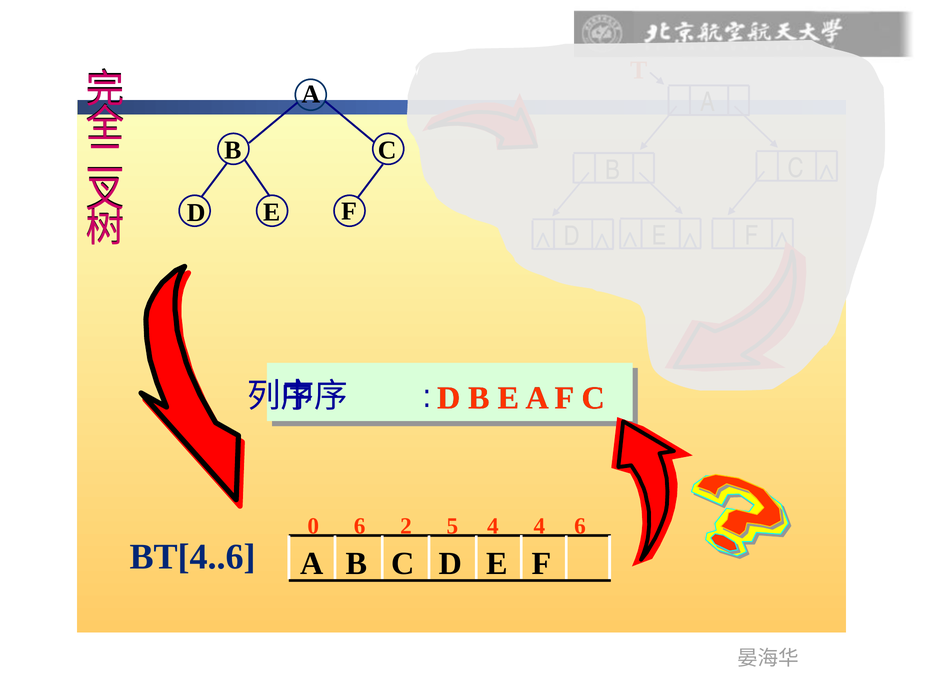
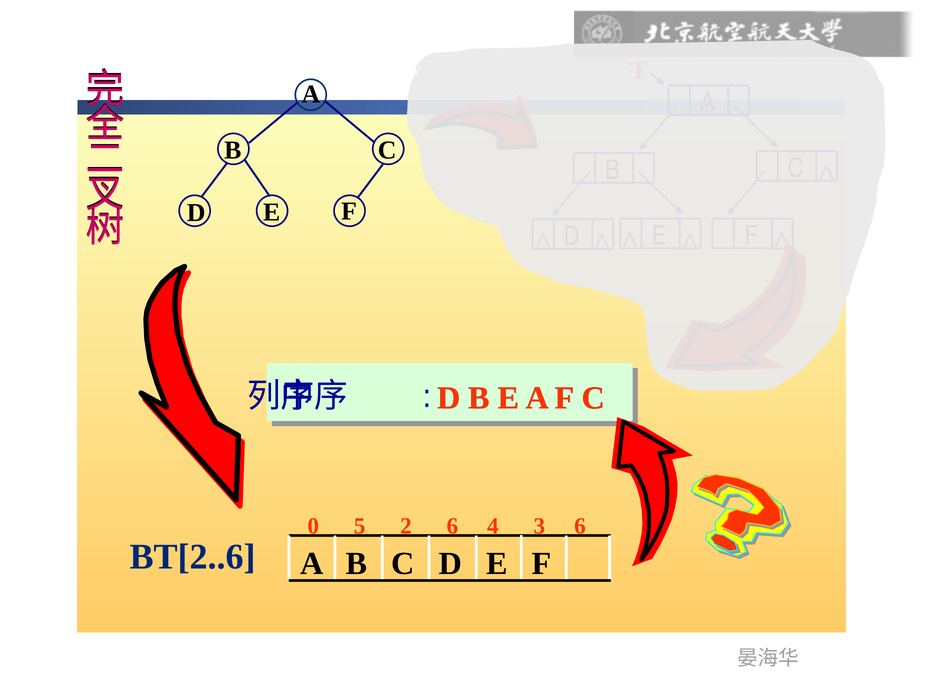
0 6: 6 -> 5
2 5: 5 -> 6
4 4: 4 -> 3
BT[4..6: BT[4..6 -> BT[2..6
